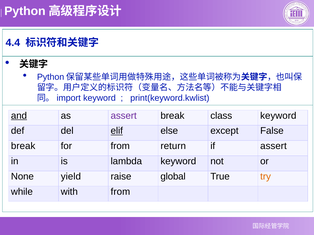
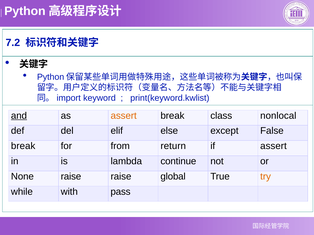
4.4: 4.4 -> 7.2
assert at (124, 116) colour: purple -> orange
class keyword: keyword -> nonlocal
elif underline: present -> none
lambda keyword: keyword -> continue
None yield: yield -> raise
with from: from -> pass
